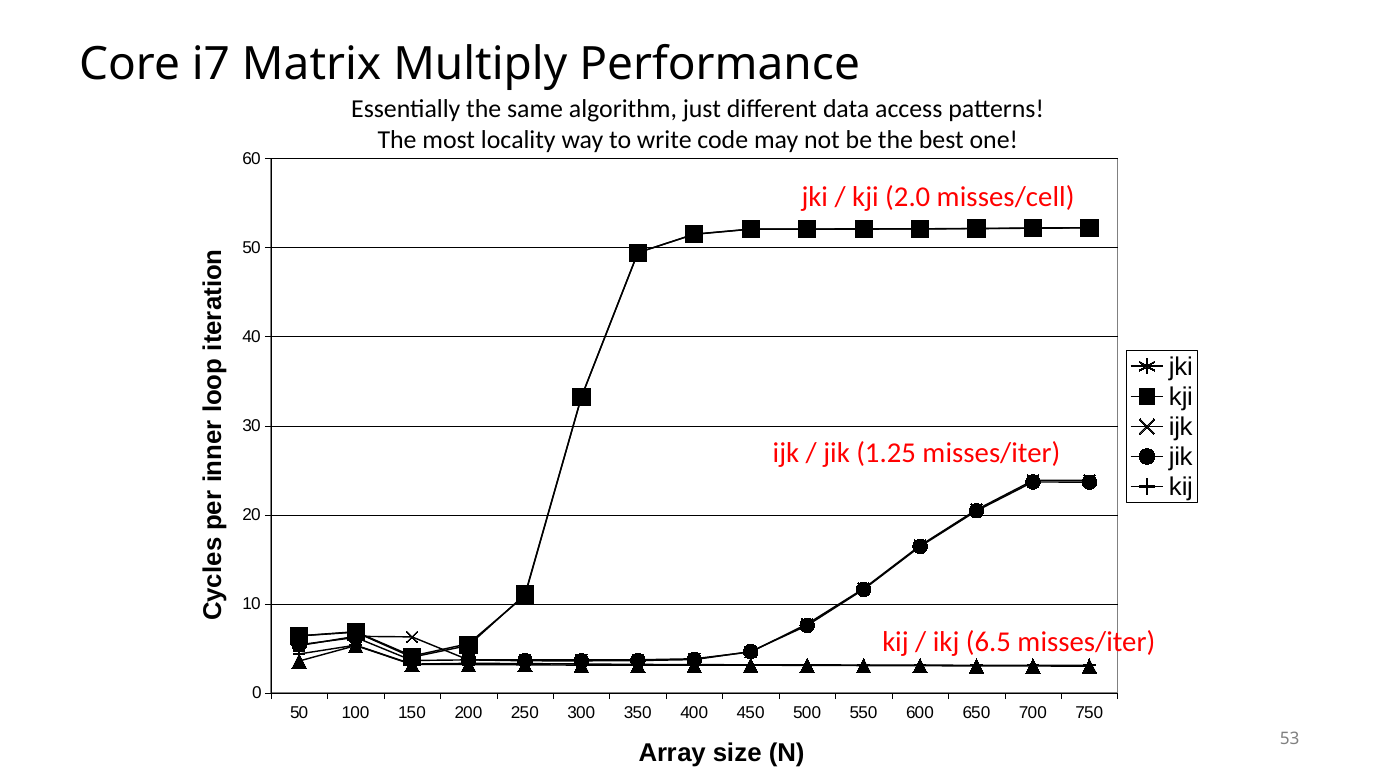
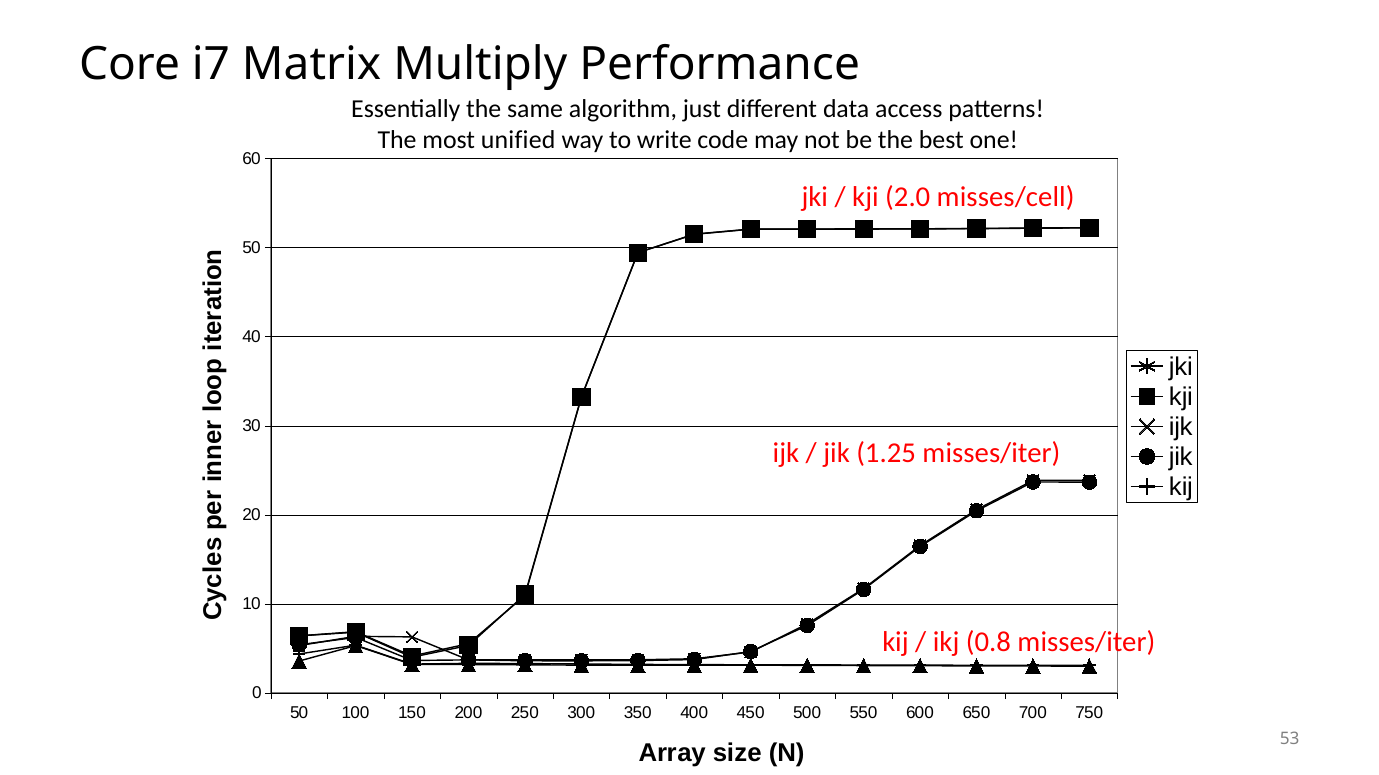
locality: locality -> unified
6.5: 6.5 -> 0.8
